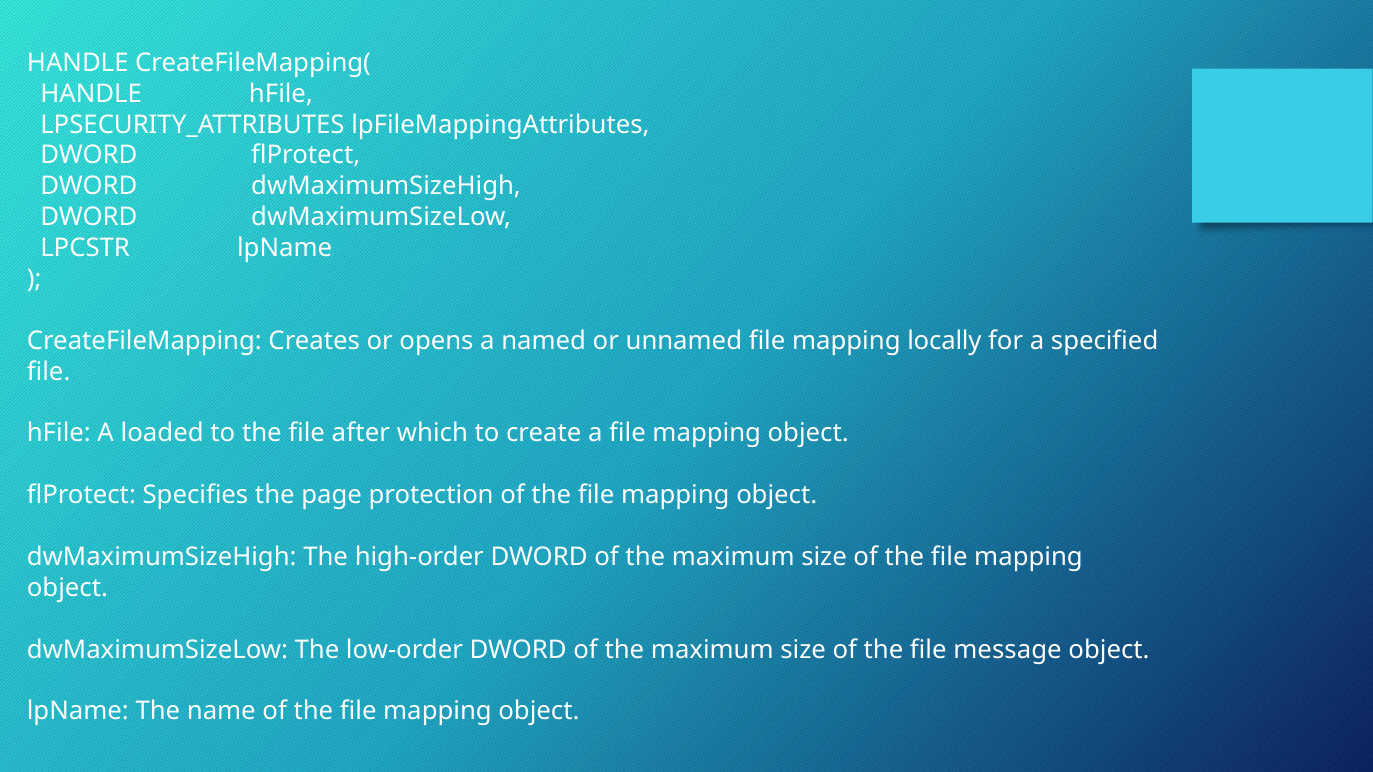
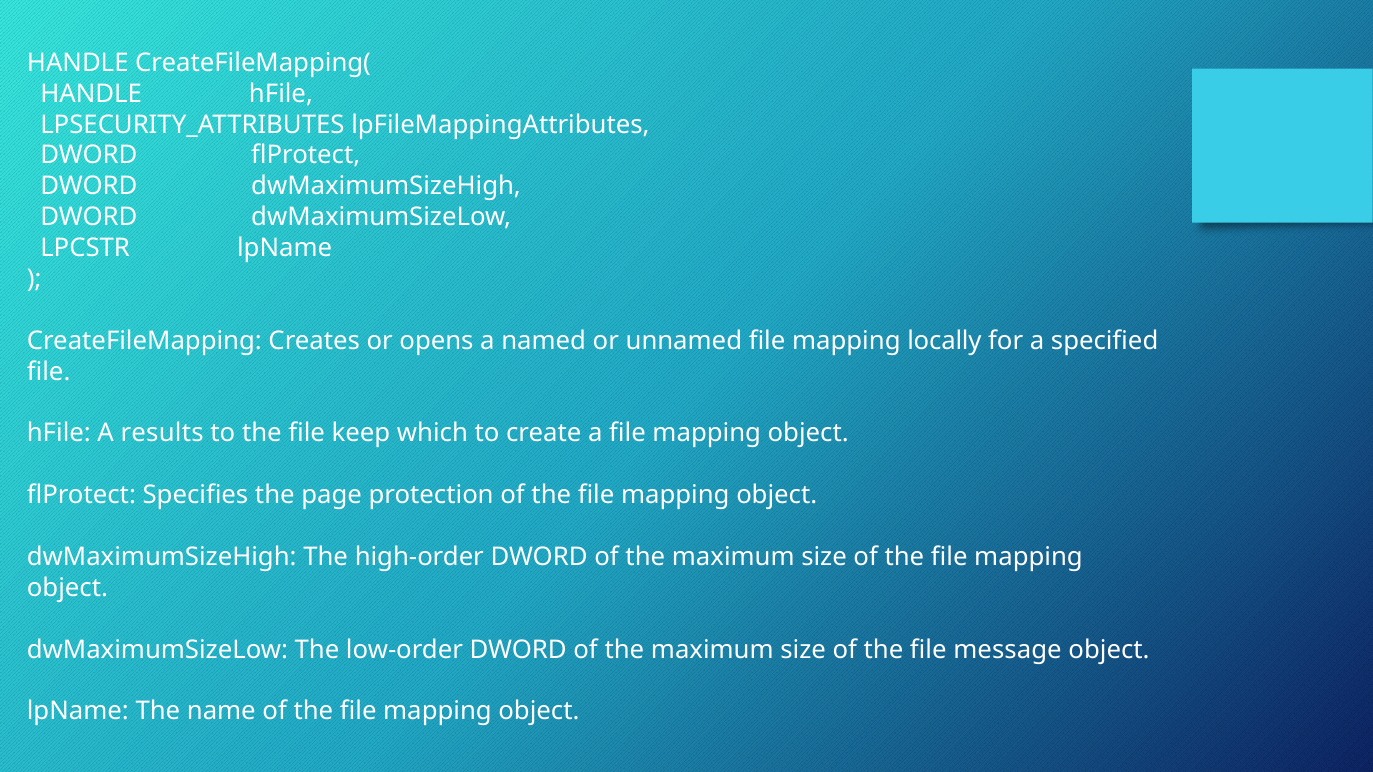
loaded: loaded -> results
after: after -> keep
